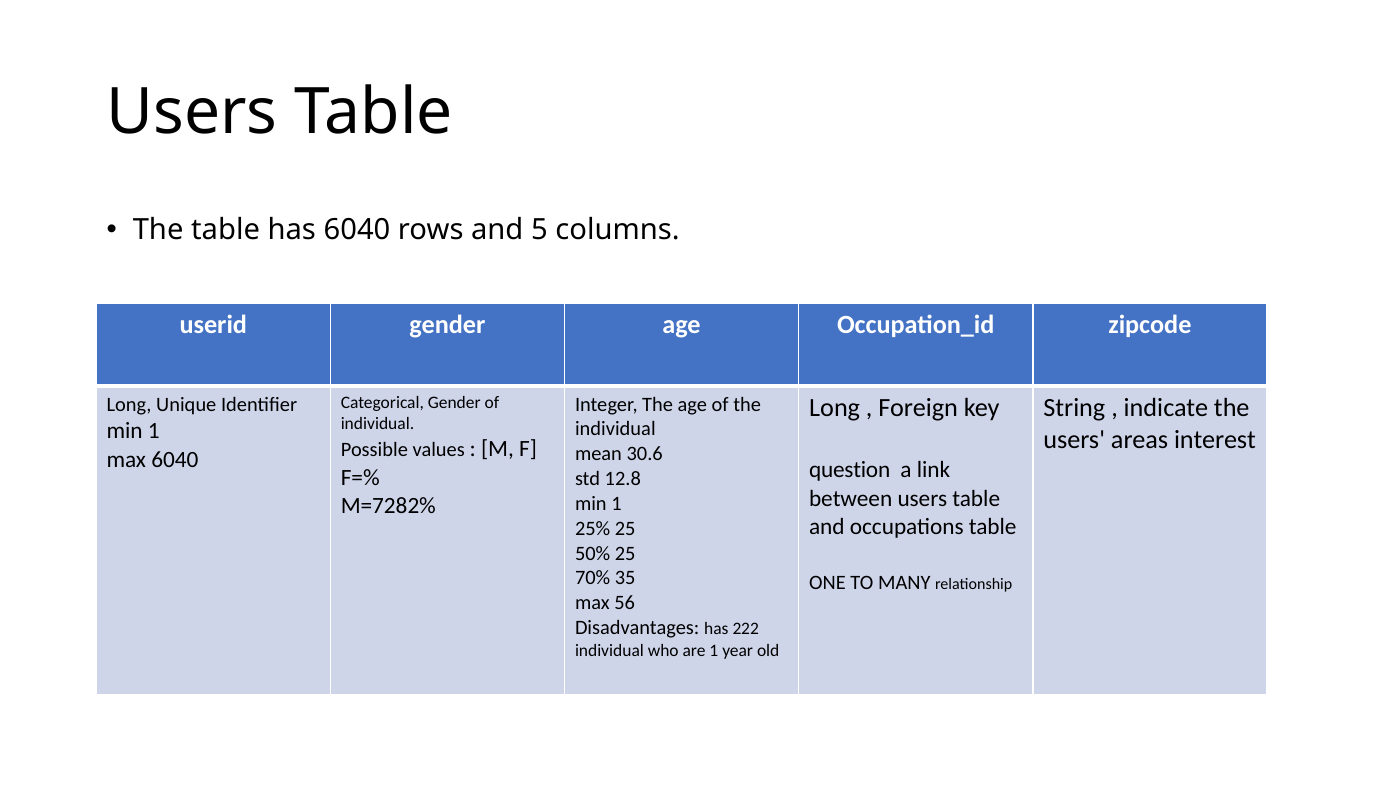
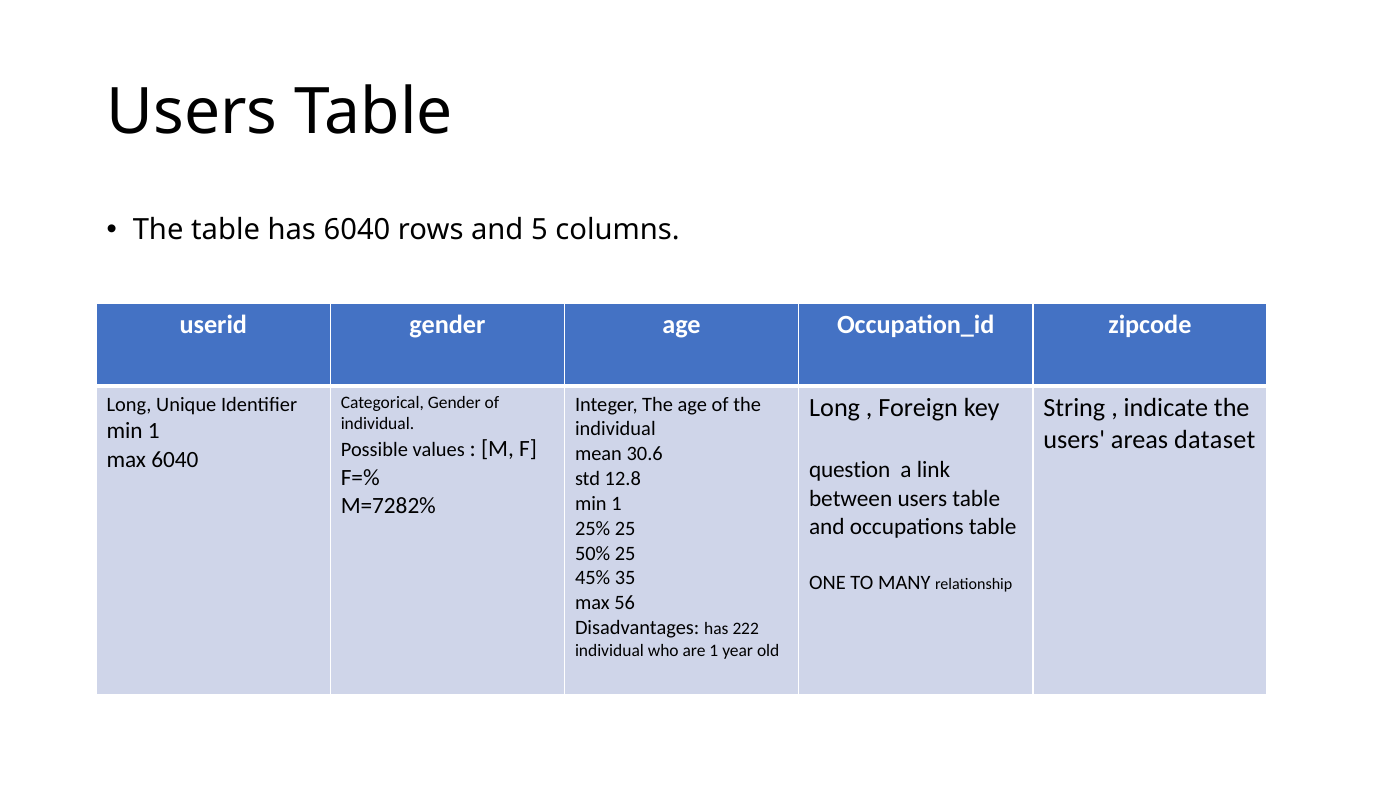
interest: interest -> dataset
70%: 70% -> 45%
